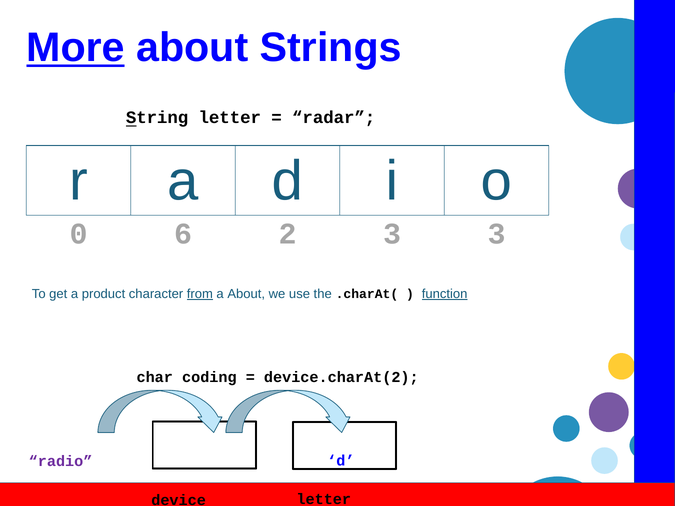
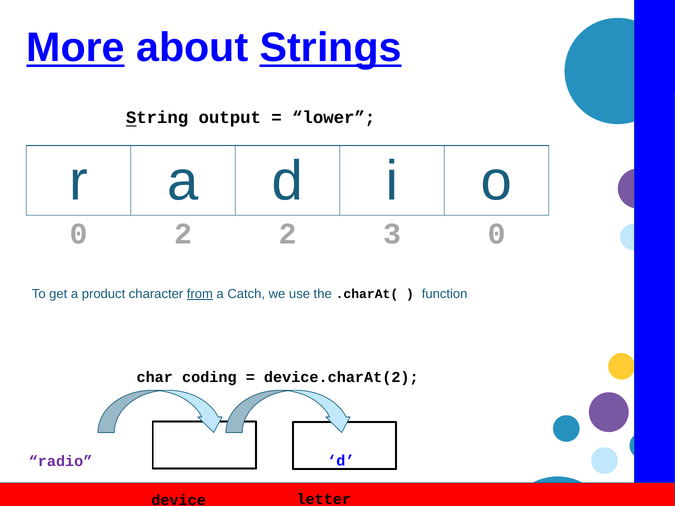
Strings underline: none -> present
String letter: letter -> output
radar: radar -> lower
0 6: 6 -> 2
3 3: 3 -> 0
a About: About -> Catch
function underline: present -> none
